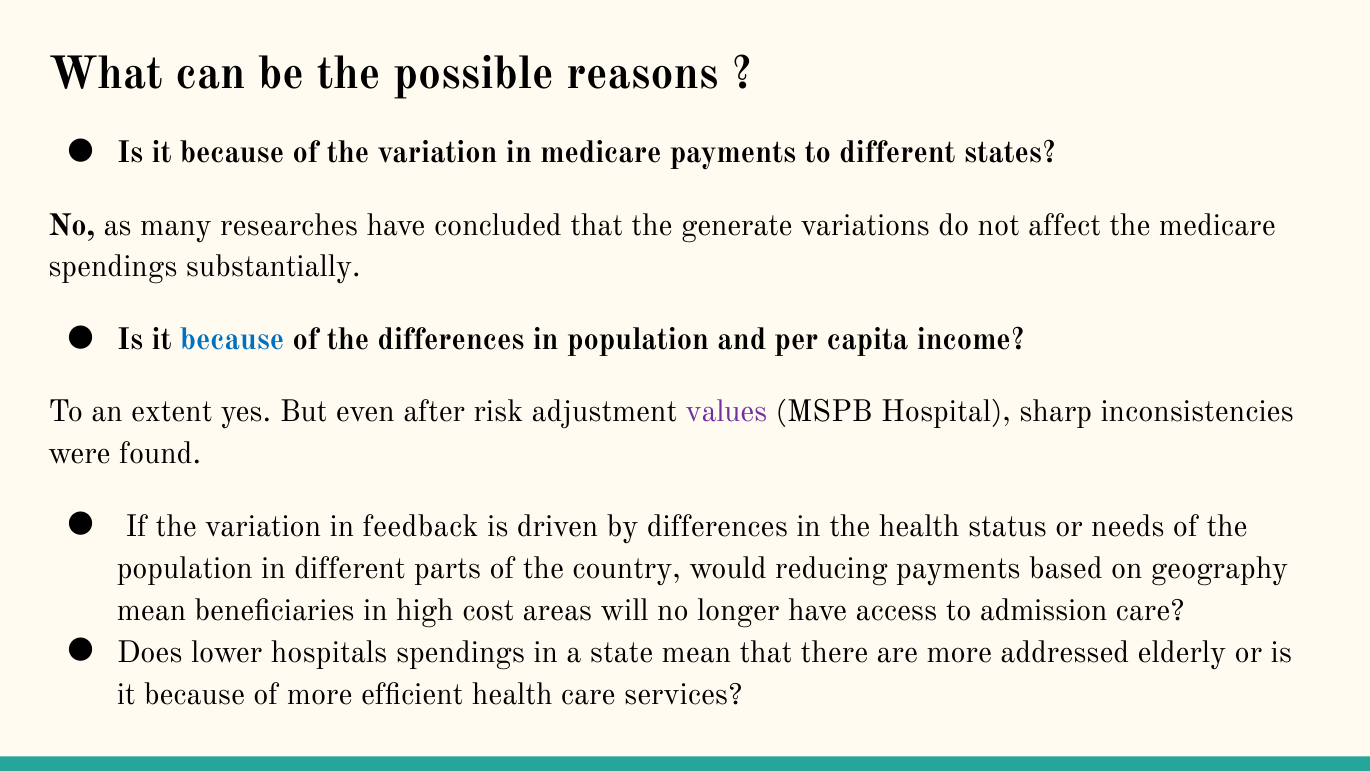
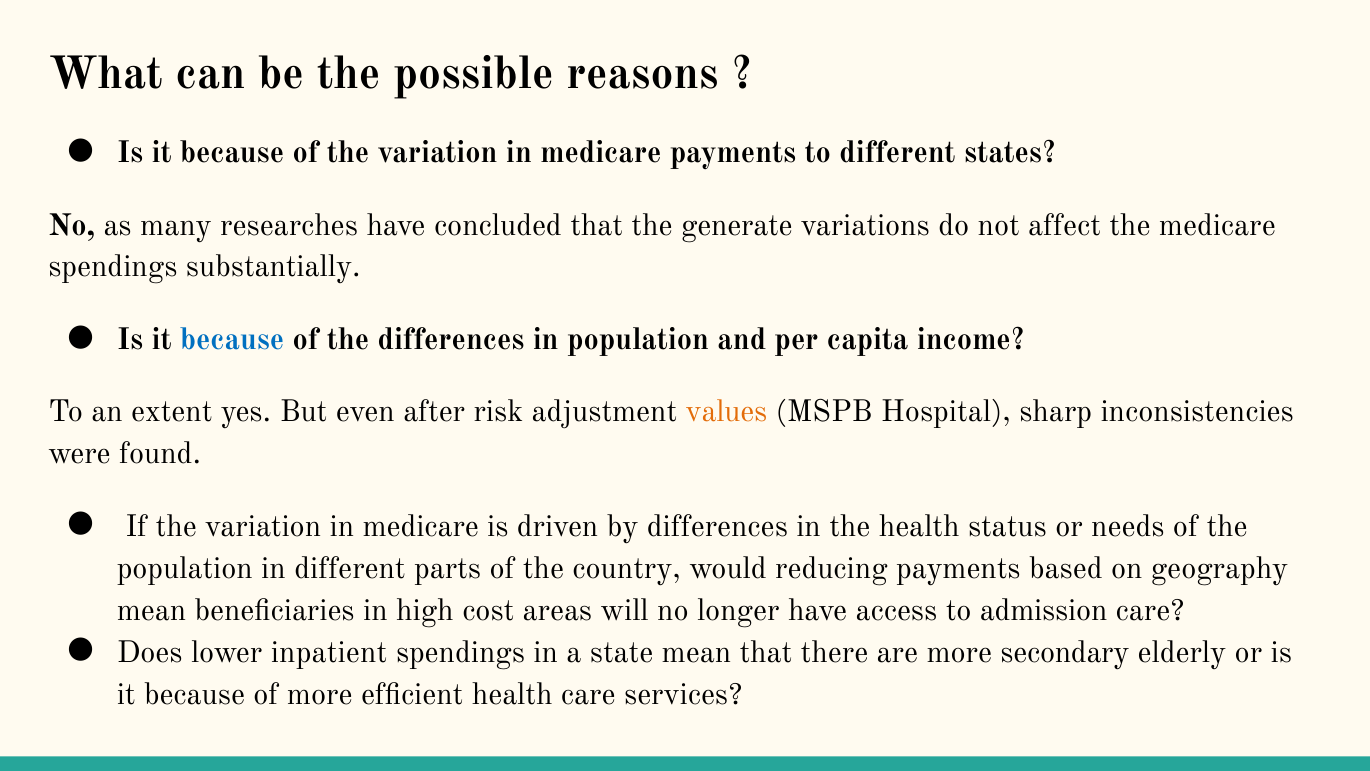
values colour: purple -> orange
feedback at (421, 526): feedback -> medicare
hospitals: hospitals -> inpatient
addressed: addressed -> secondary
